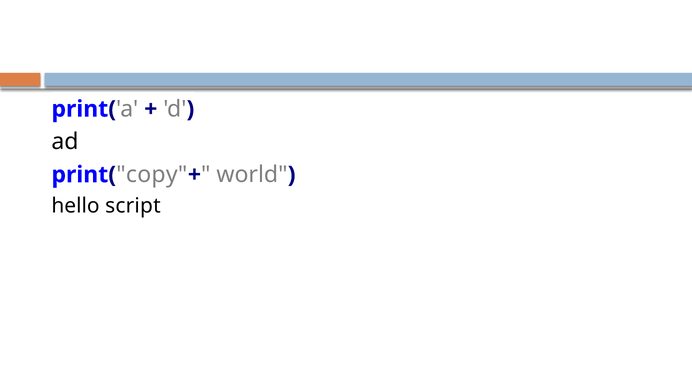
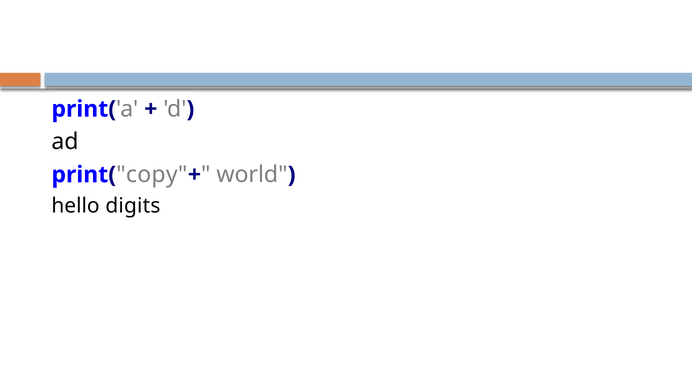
script: script -> digits
